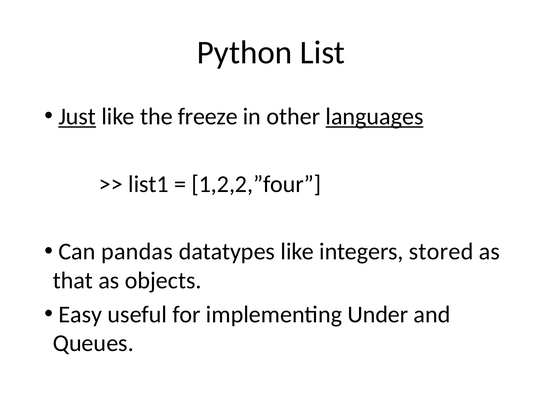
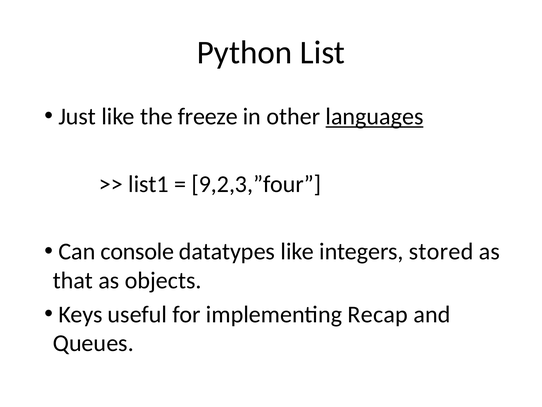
Just underline: present -> none
1,2,2,”four: 1,2,2,”four -> 9,2,3,”four
pandas: pandas -> console
Easy: Easy -> Keys
Under: Under -> Recap
